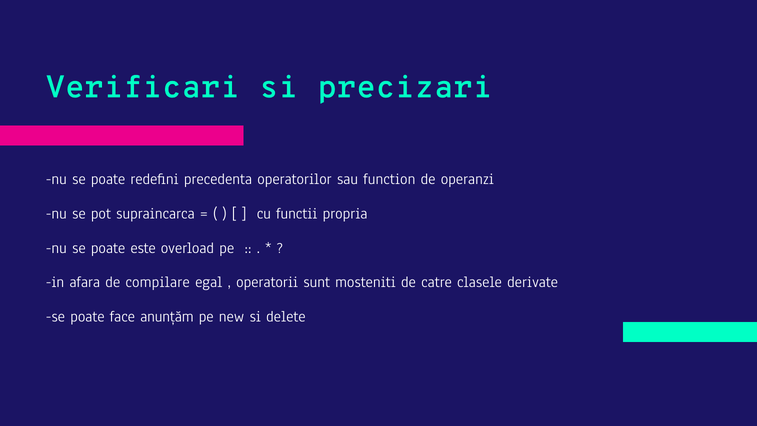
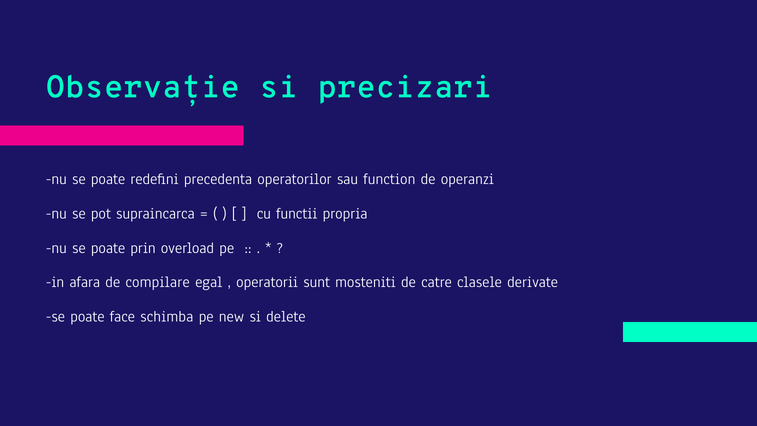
Verificari: Verificari -> Observație
este: este -> prin
anunțăm: anunțăm -> schimba
